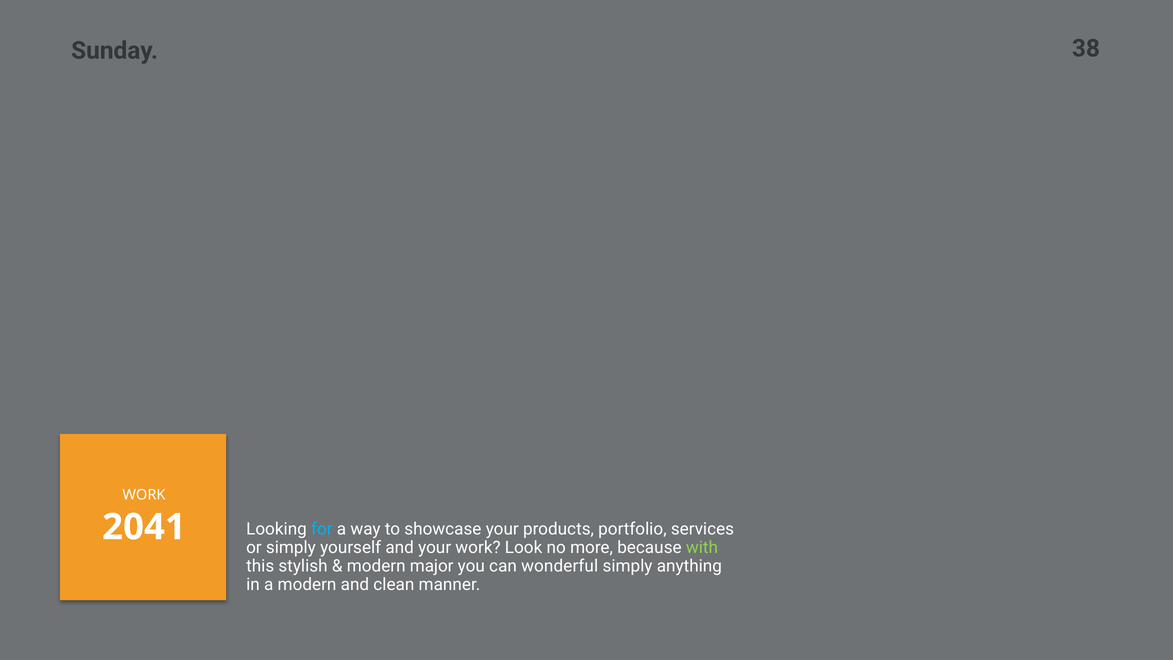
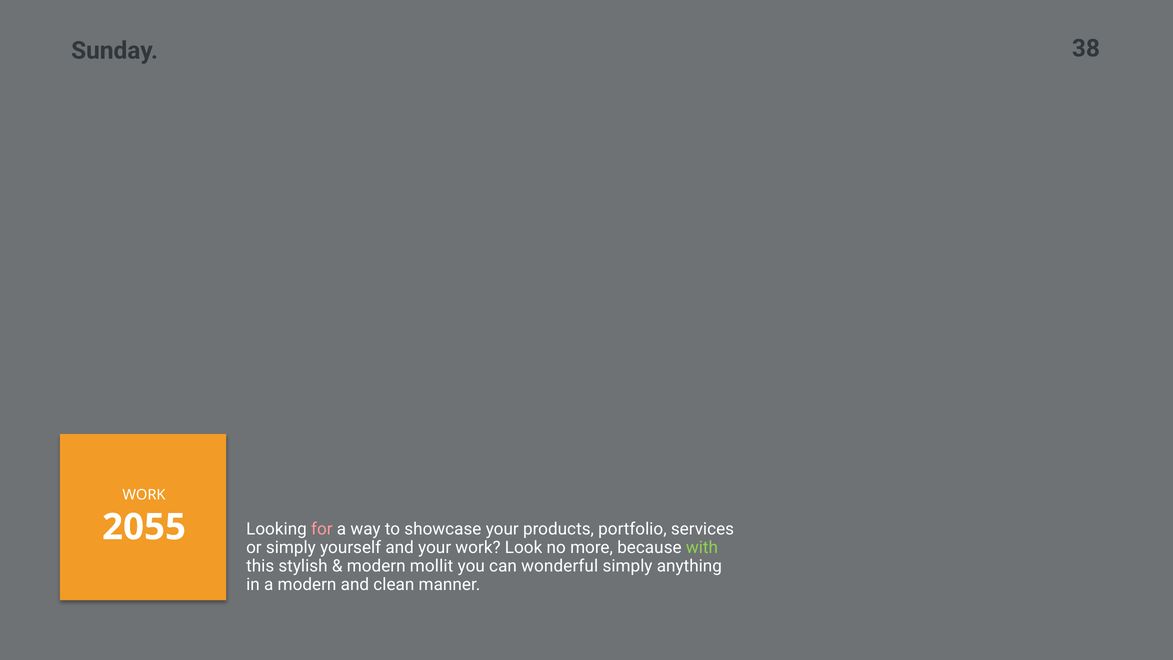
2041: 2041 -> 2055
for colour: light blue -> pink
major: major -> mollit
